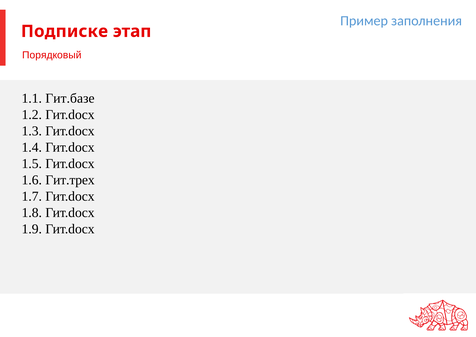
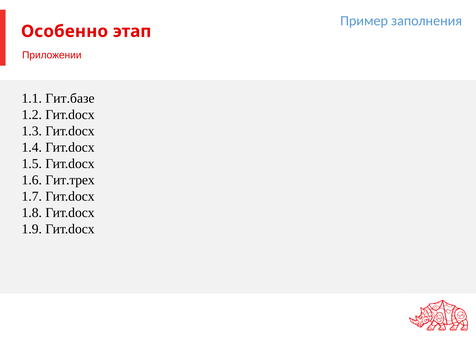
Подписке: Подписке -> Особенно
Порядковый: Порядковый -> Приложении
